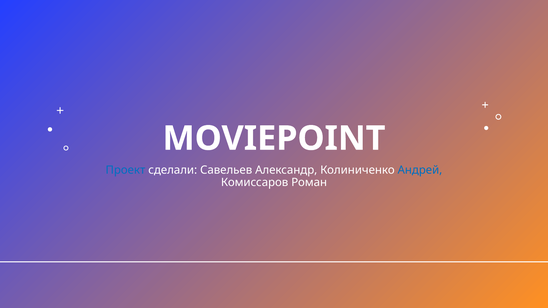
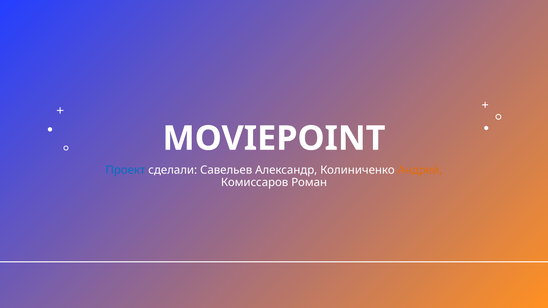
Андрей colour: blue -> orange
